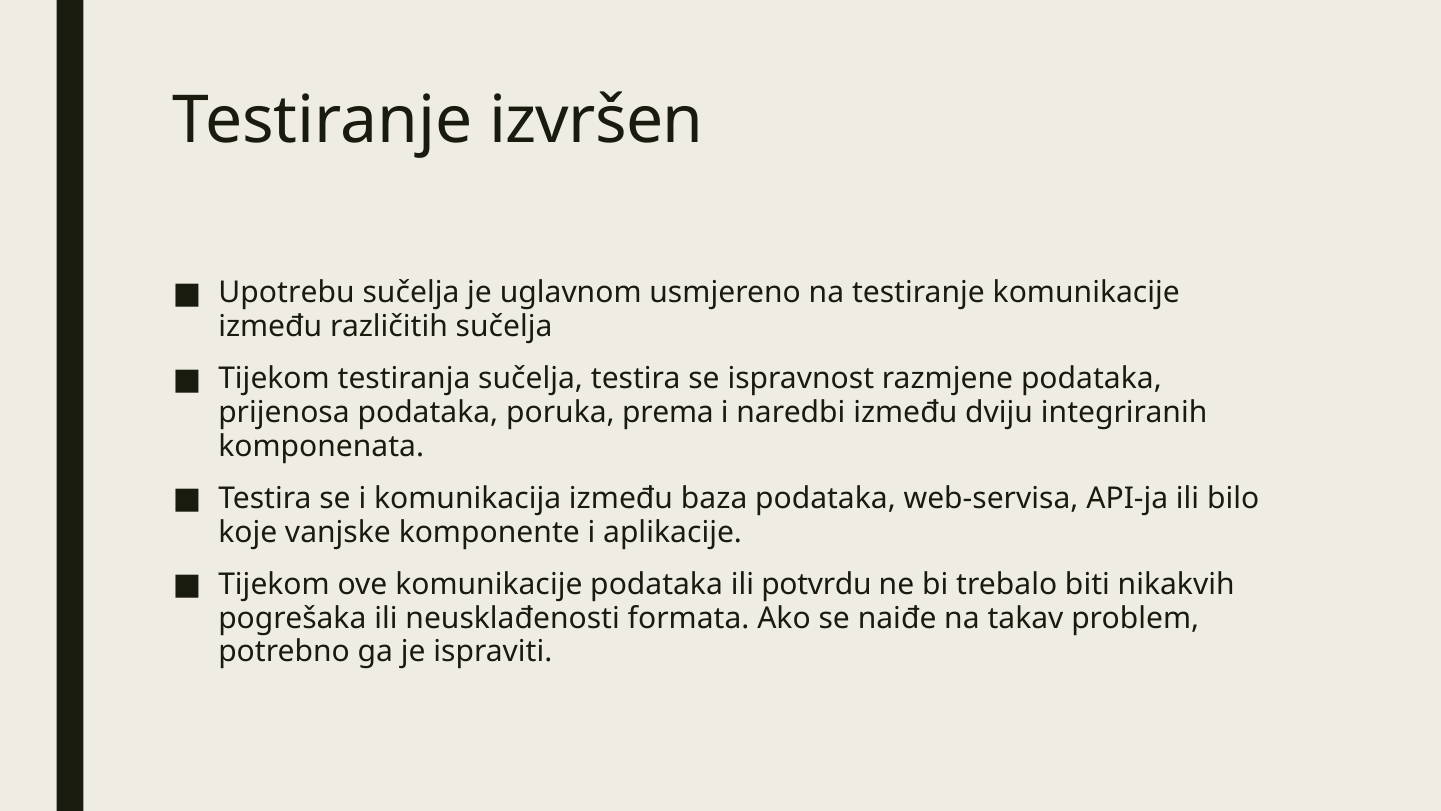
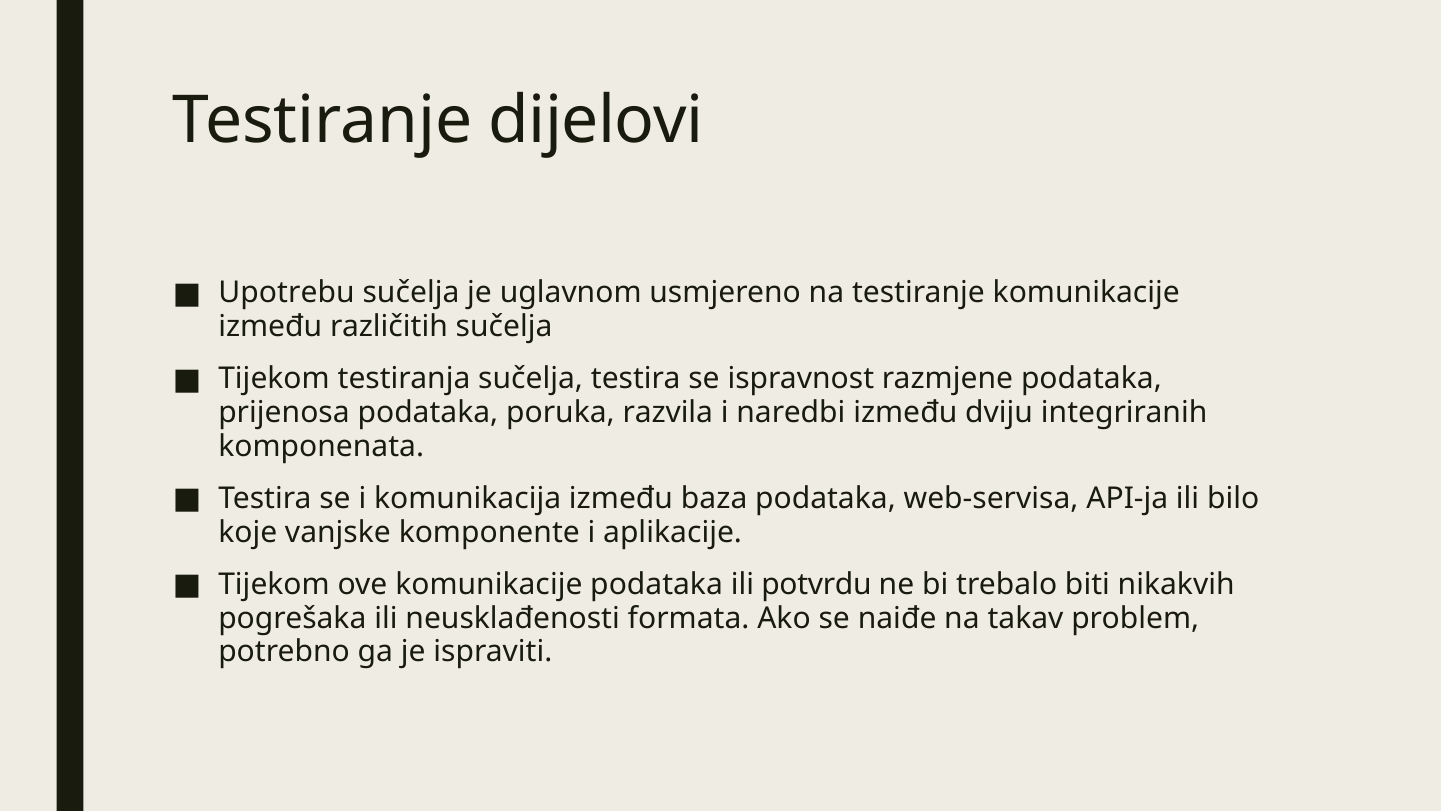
izvršen: izvršen -> dijelovi
prema: prema -> razvila
